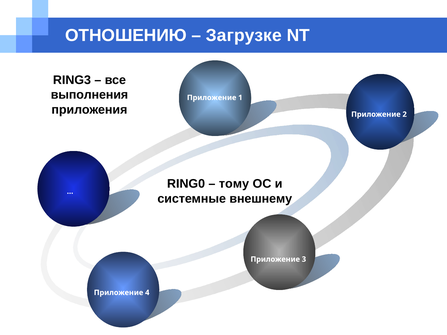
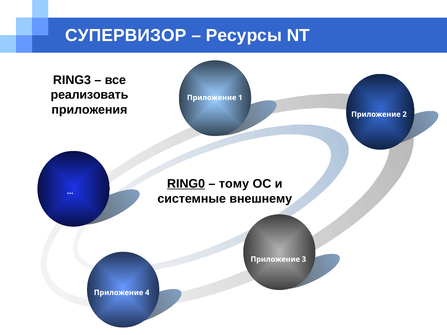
ОТНОШЕНИЮ: ОТНОШЕНИЮ -> СУПЕРВИЗОР
Загрузке: Загрузке -> Ресурсы
выполнения: выполнения -> реализовать
RING0 underline: none -> present
